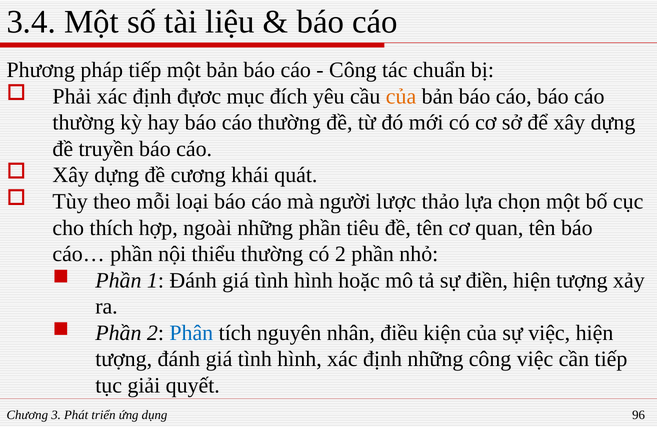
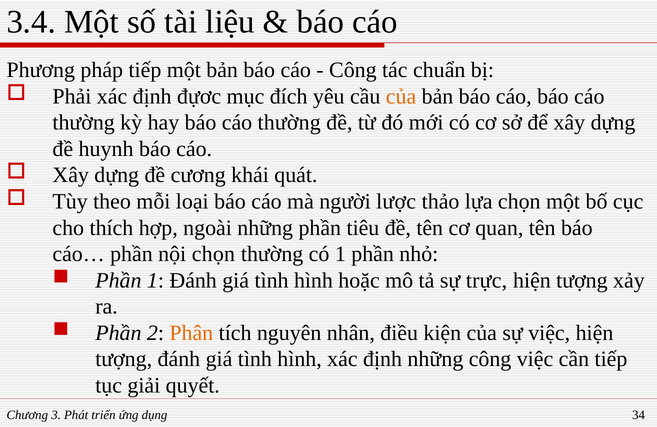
truyền: truyền -> huynh
nội thiểu: thiểu -> chọn
có 2: 2 -> 1
điền: điền -> trực
Phân colour: blue -> orange
96: 96 -> 34
